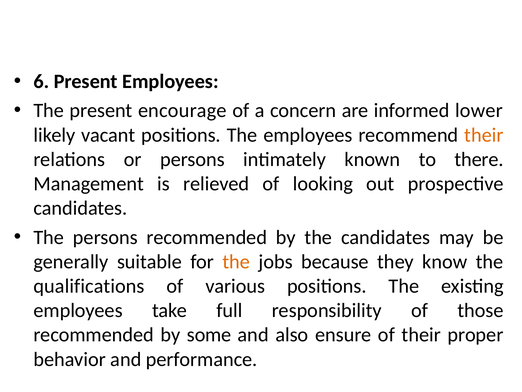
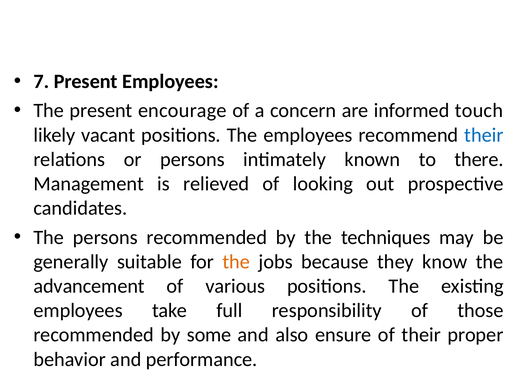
6: 6 -> 7
lower: lower -> touch
their at (484, 135) colour: orange -> blue
the candidates: candidates -> techniques
qualifications: qualifications -> advancement
